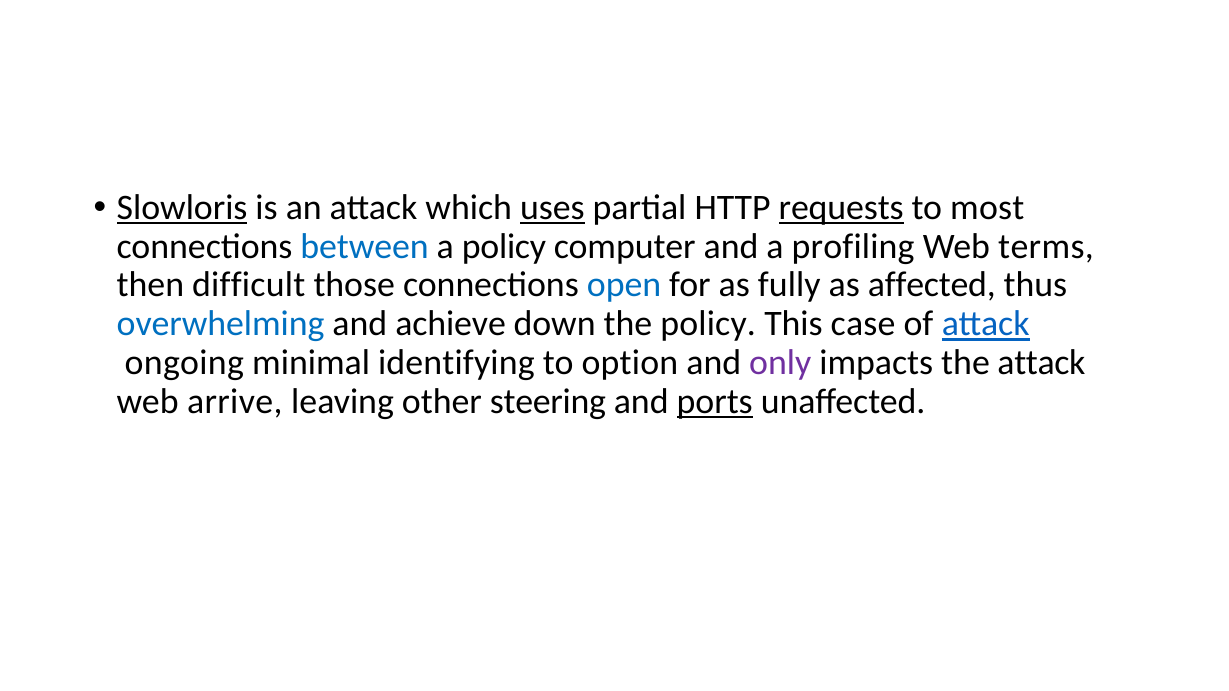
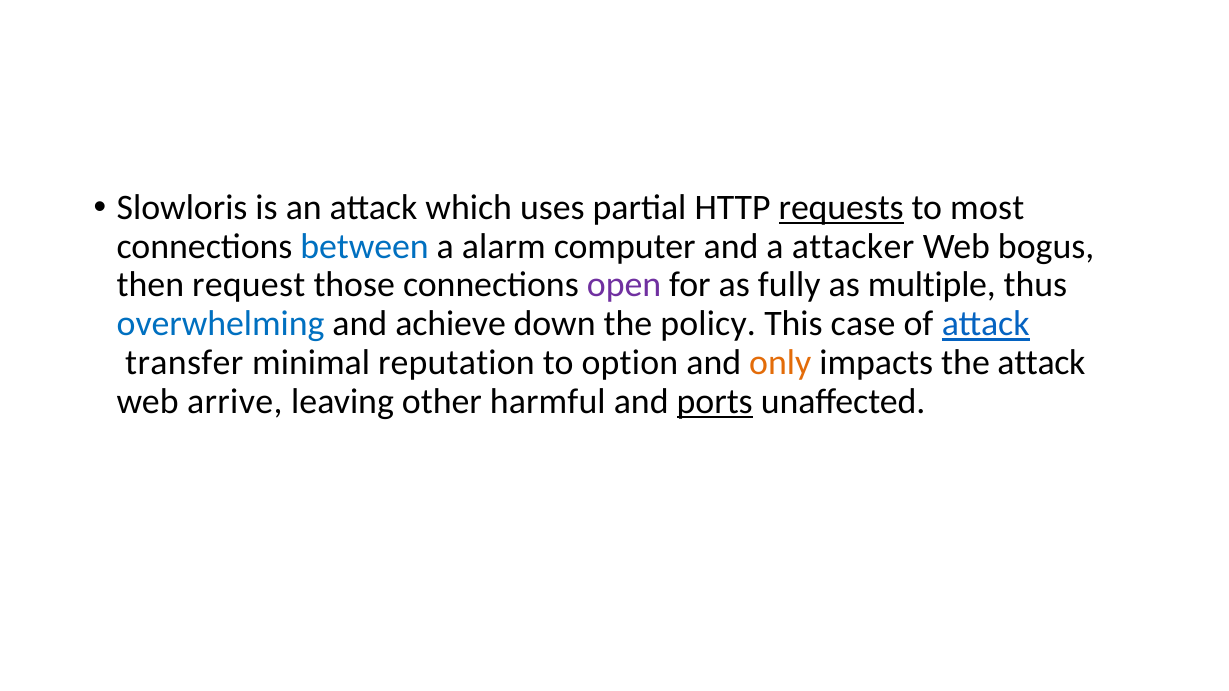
Slowloris underline: present -> none
uses underline: present -> none
a policy: policy -> alarm
profiling: profiling -> attacker
terms: terms -> bogus
difficult: difficult -> request
open colour: blue -> purple
affected: affected -> multiple
ongoing: ongoing -> transfer
identifying: identifying -> reputation
only colour: purple -> orange
steering: steering -> harmful
